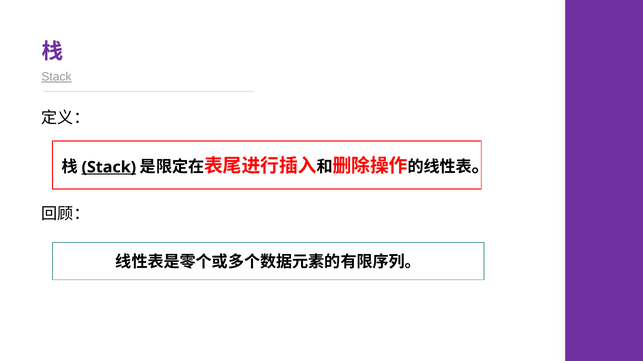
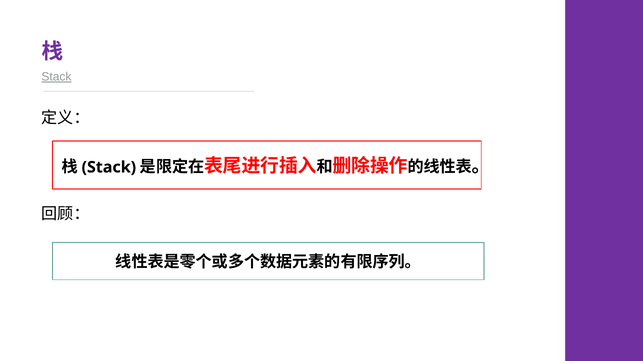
Stack at (109, 168) underline: present -> none
